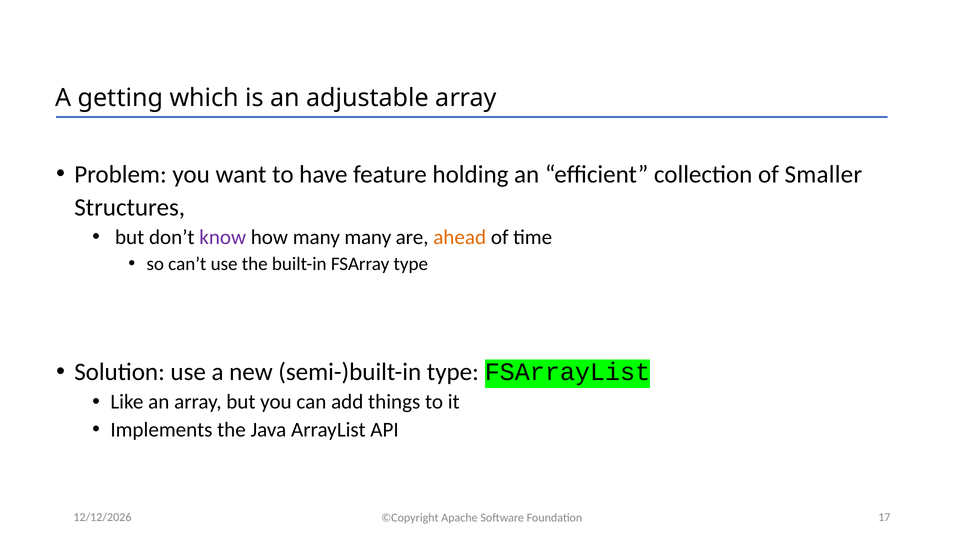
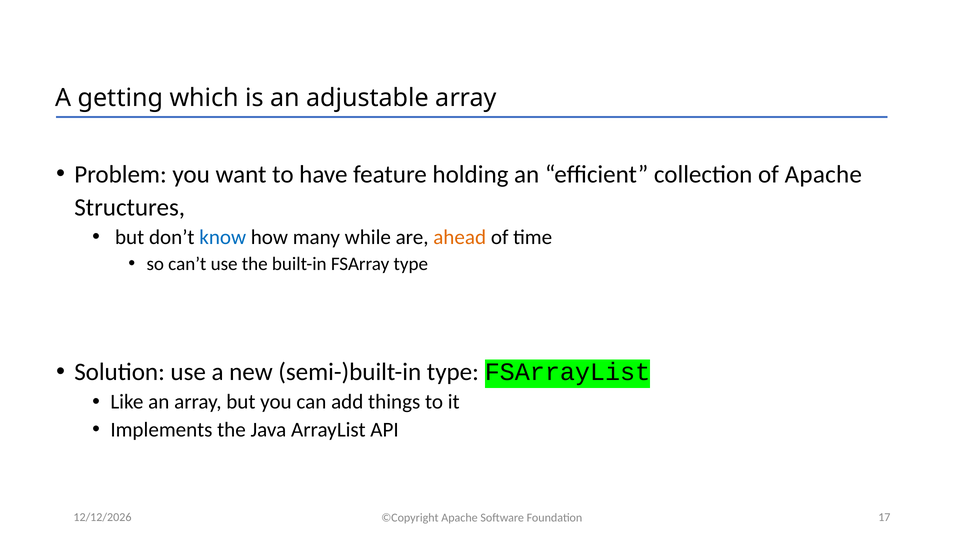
of Smaller: Smaller -> Apache
know colour: purple -> blue
many many: many -> while
